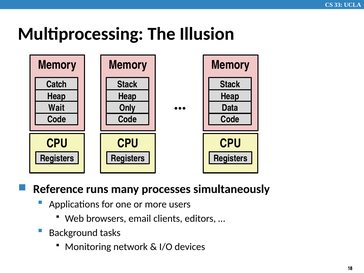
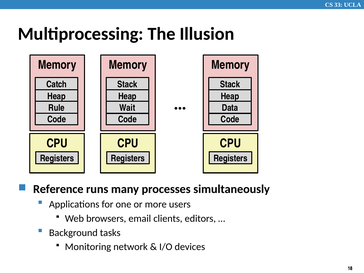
Wait: Wait -> Rule
Only: Only -> Wait
